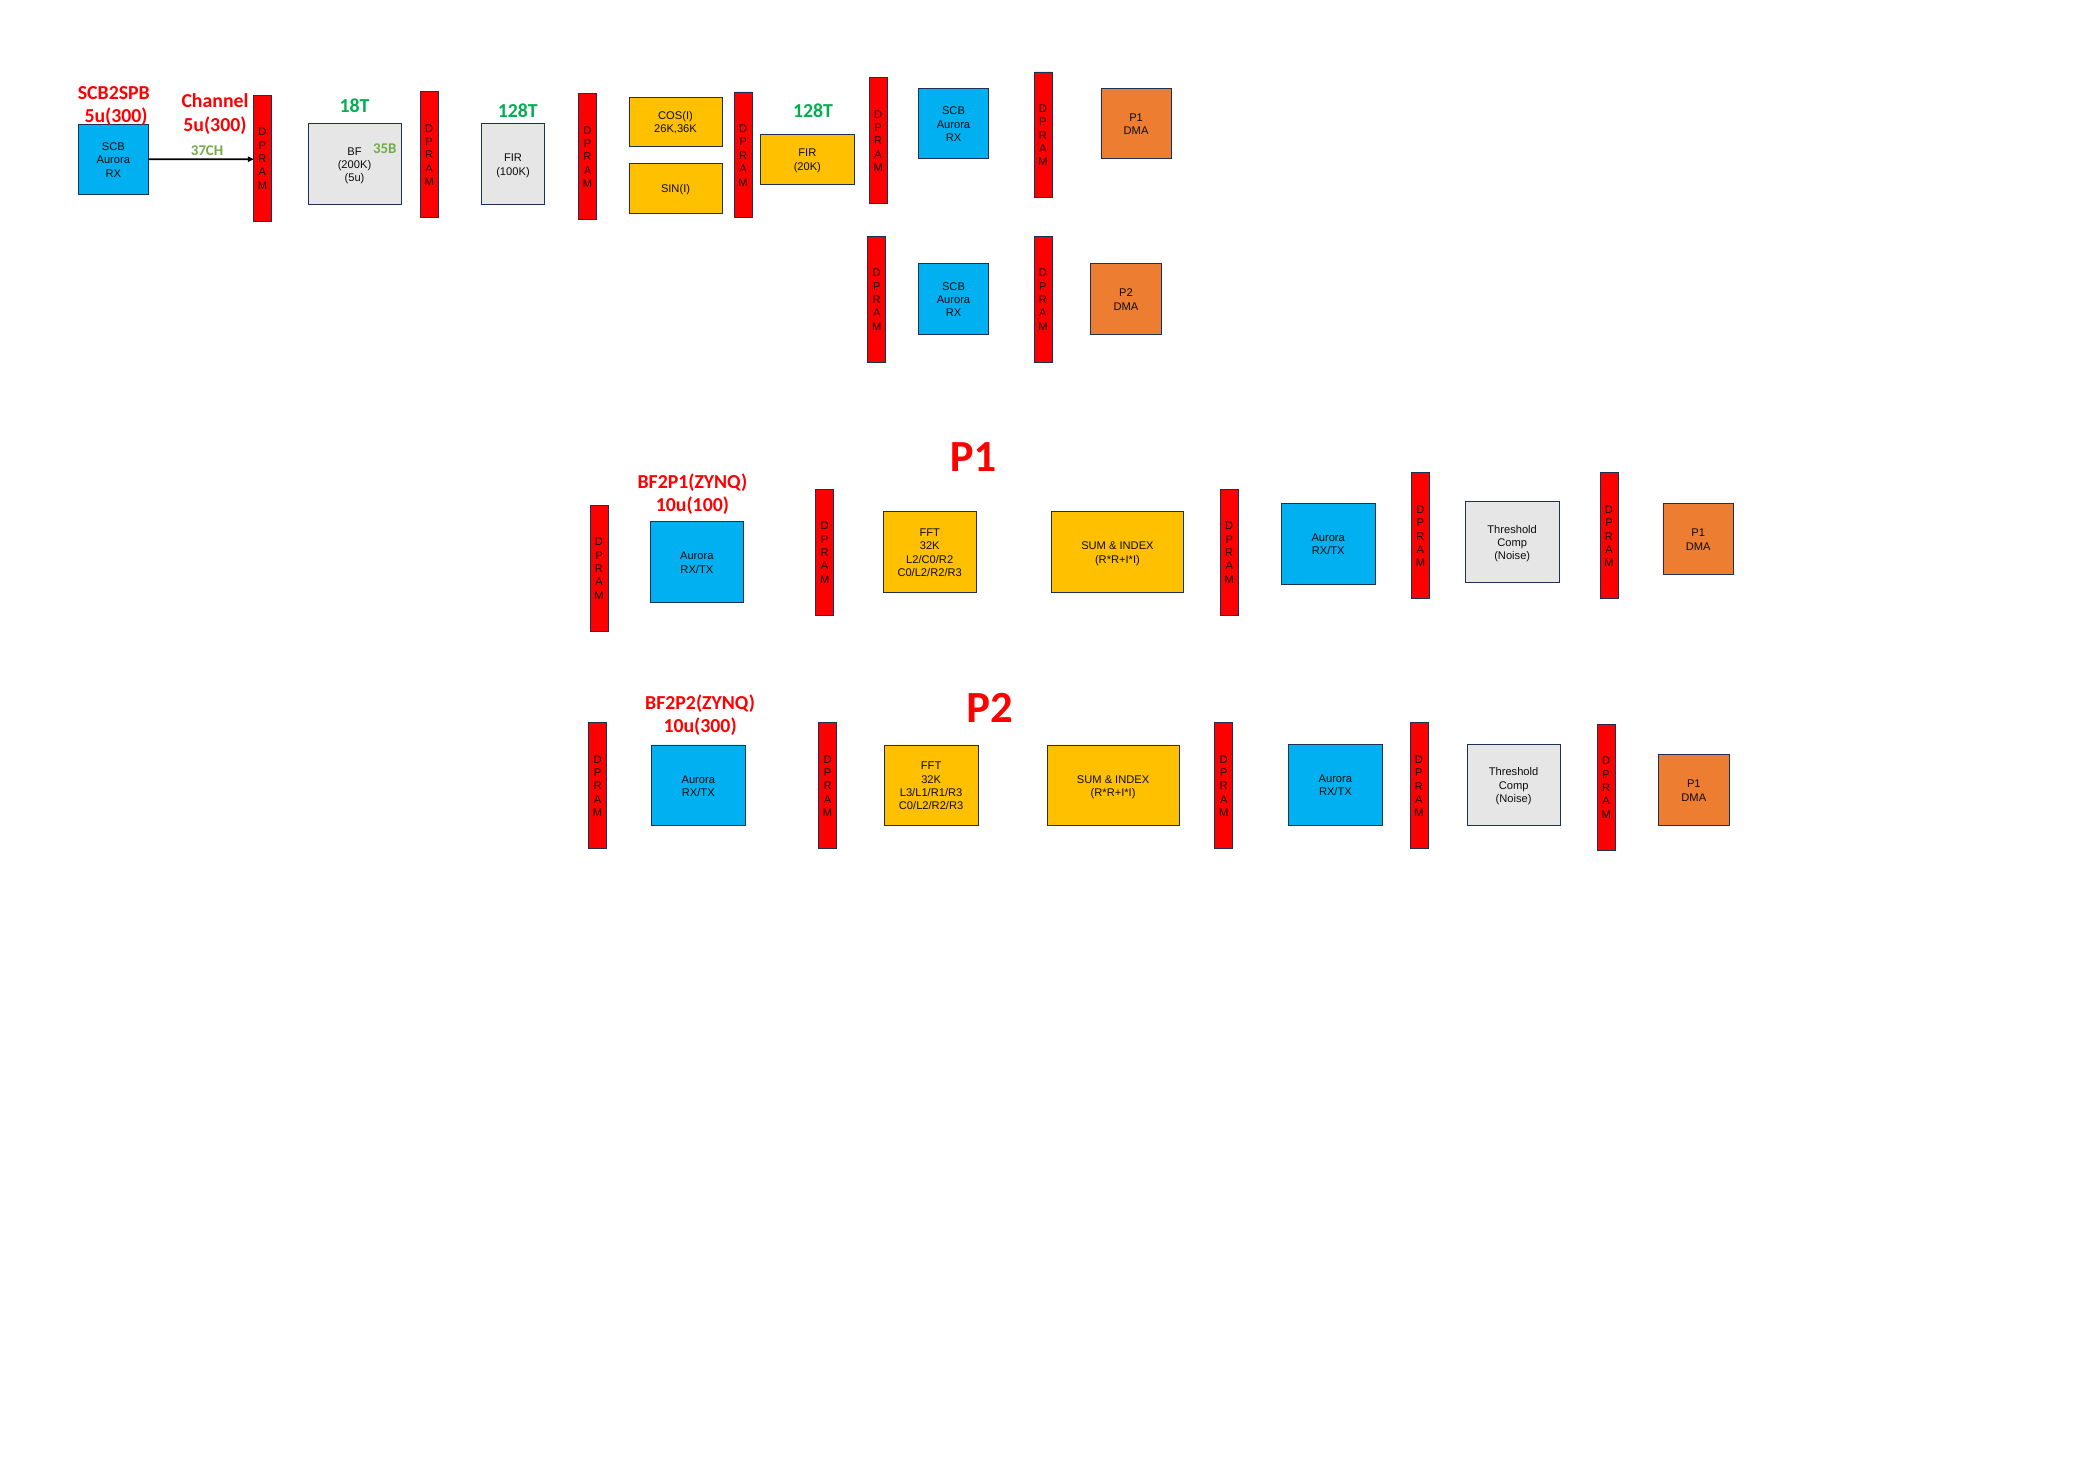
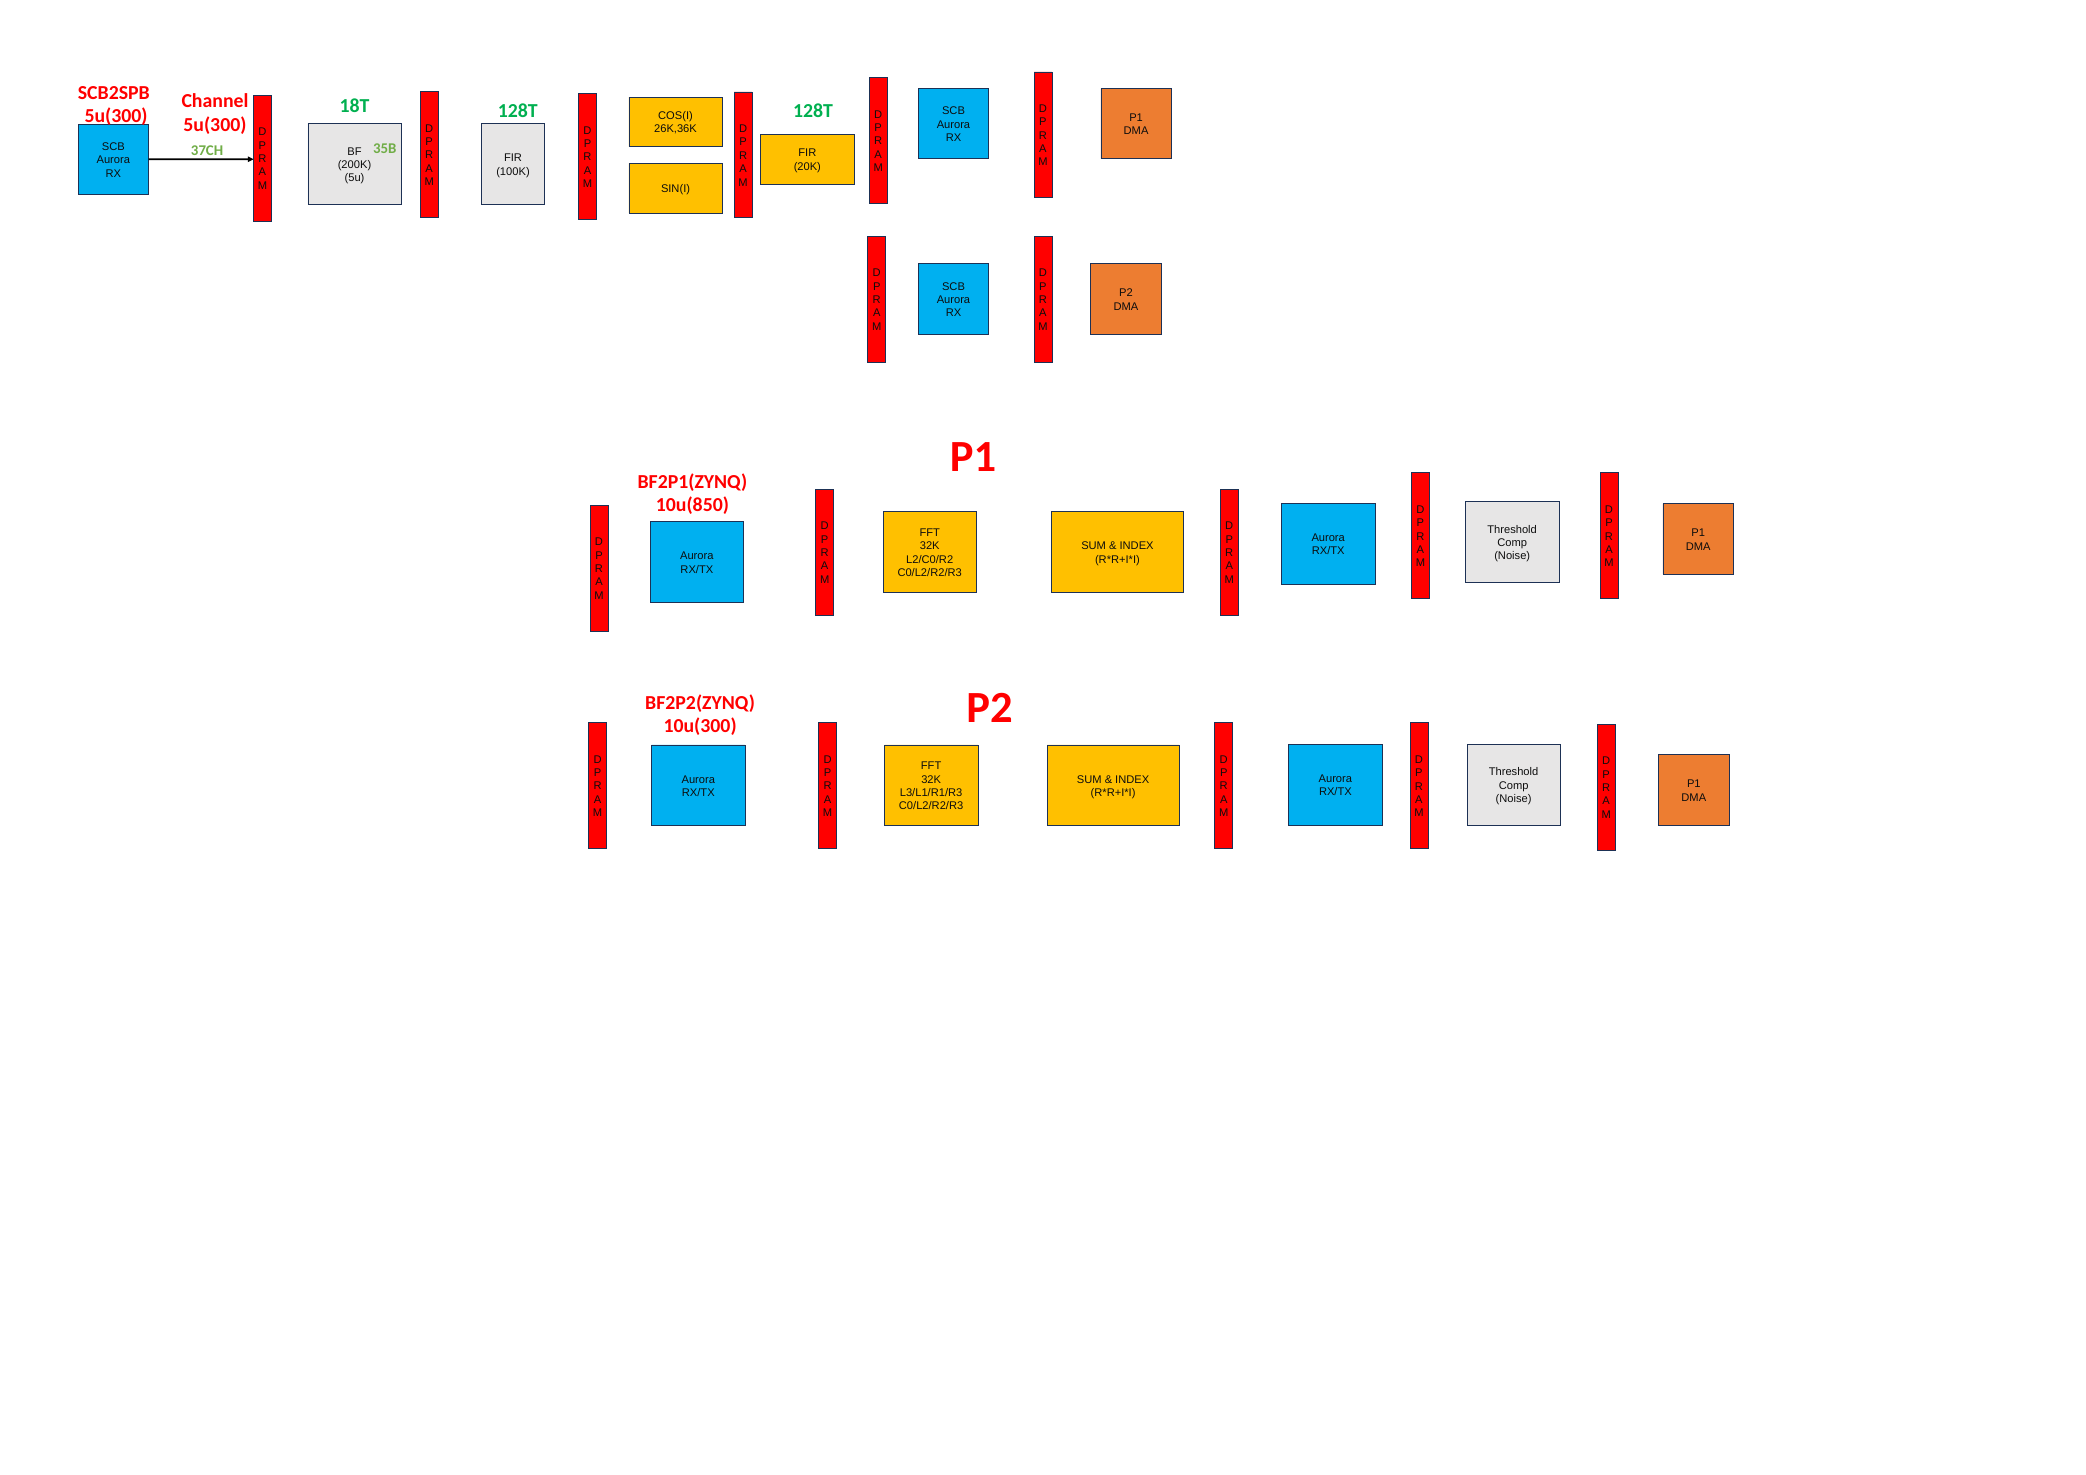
10u(100: 10u(100 -> 10u(850
